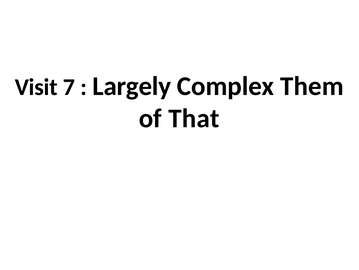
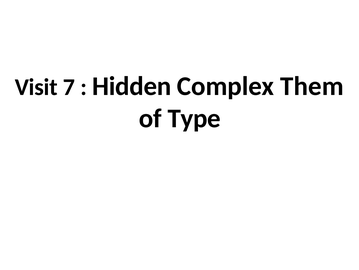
Largely: Largely -> Hidden
That: That -> Type
